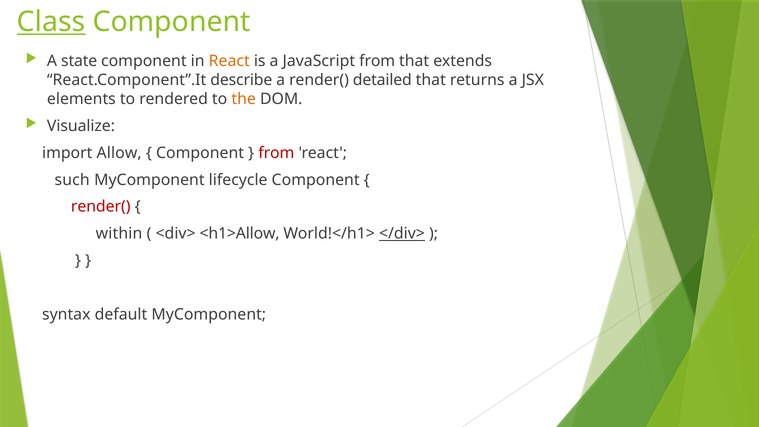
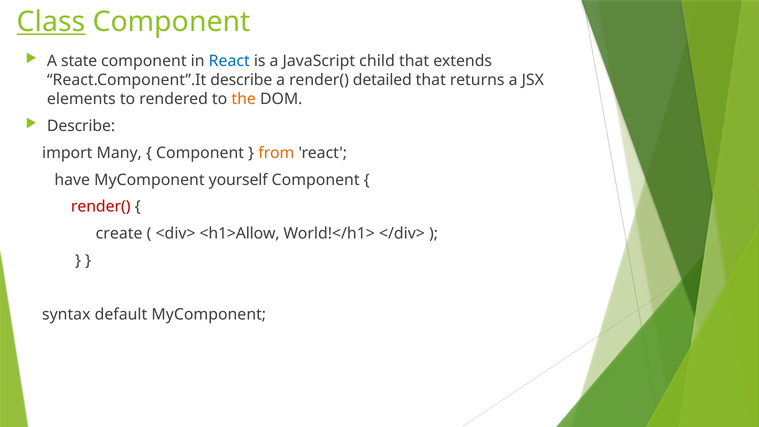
React at (229, 61) colour: orange -> blue
JavaScript from: from -> child
Visualize at (81, 126): Visualize -> Describe
Allow: Allow -> Many
from at (276, 153) colour: red -> orange
such: such -> have
lifecycle: lifecycle -> yourself
within: within -> create
</div> underline: present -> none
